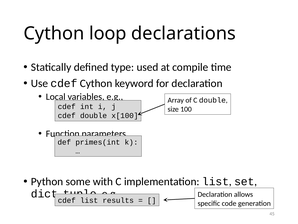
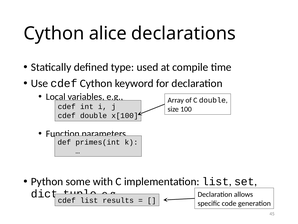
loop: loop -> alice
